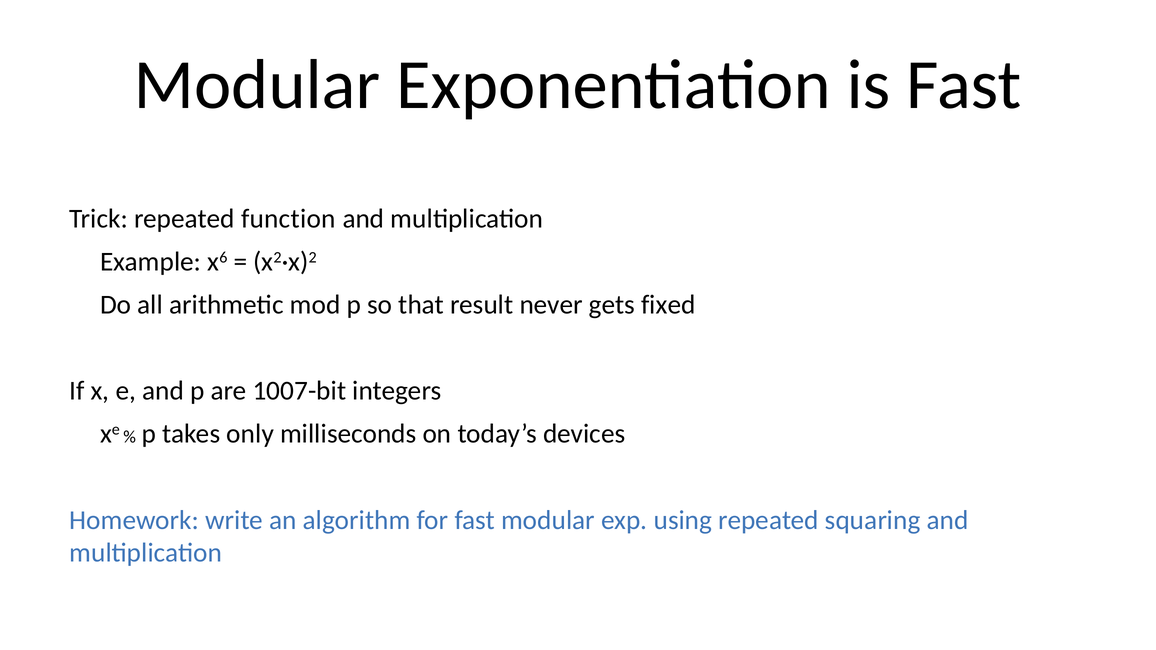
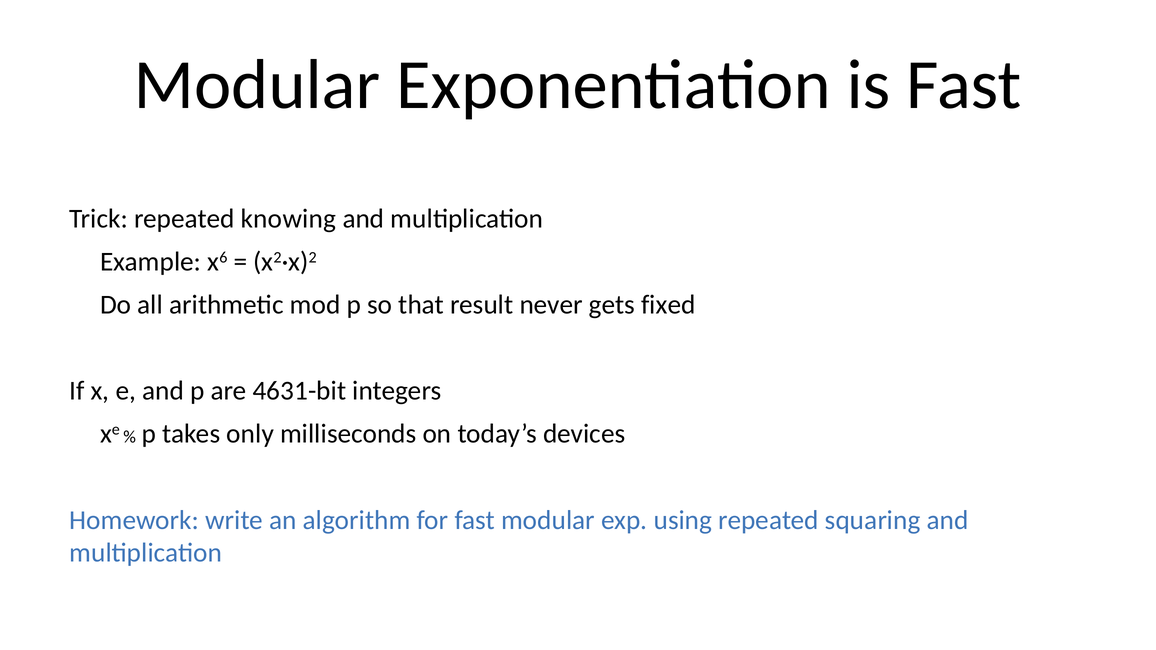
function: function -> knowing
1007-bit: 1007-bit -> 4631-bit
